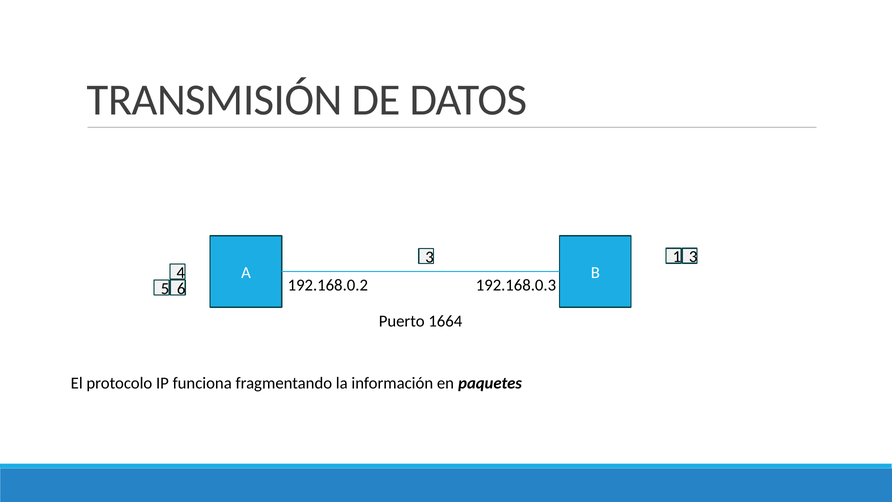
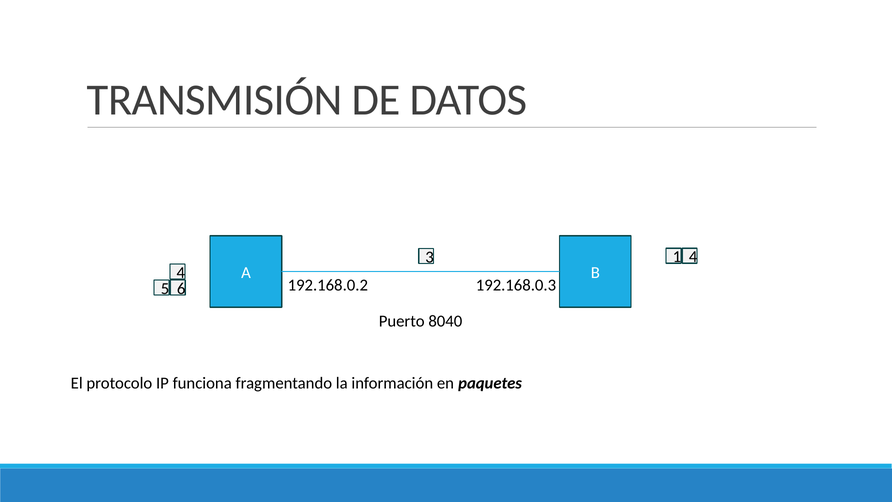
1 3: 3 -> 4
1664: 1664 -> 8040
